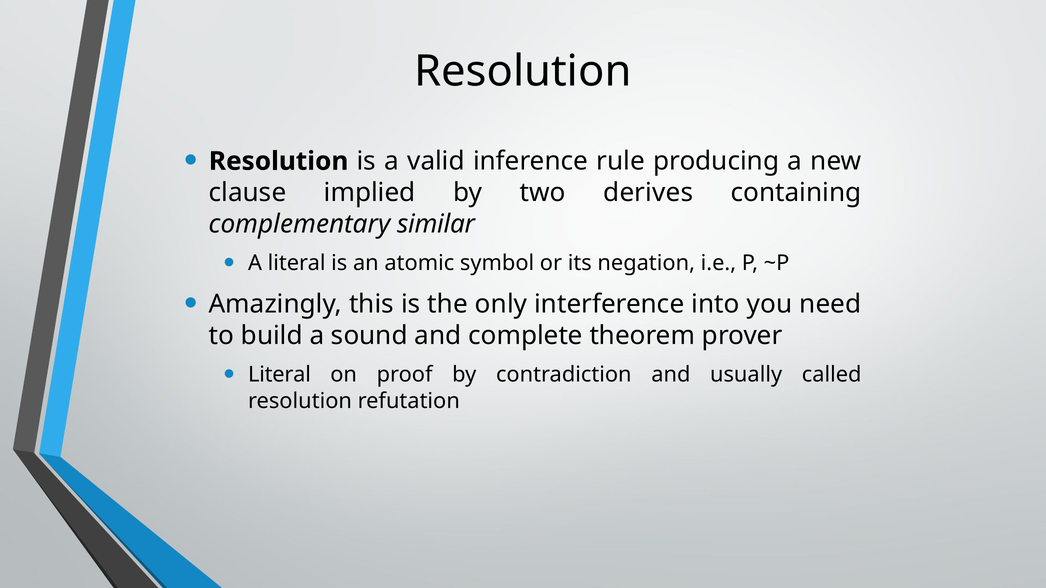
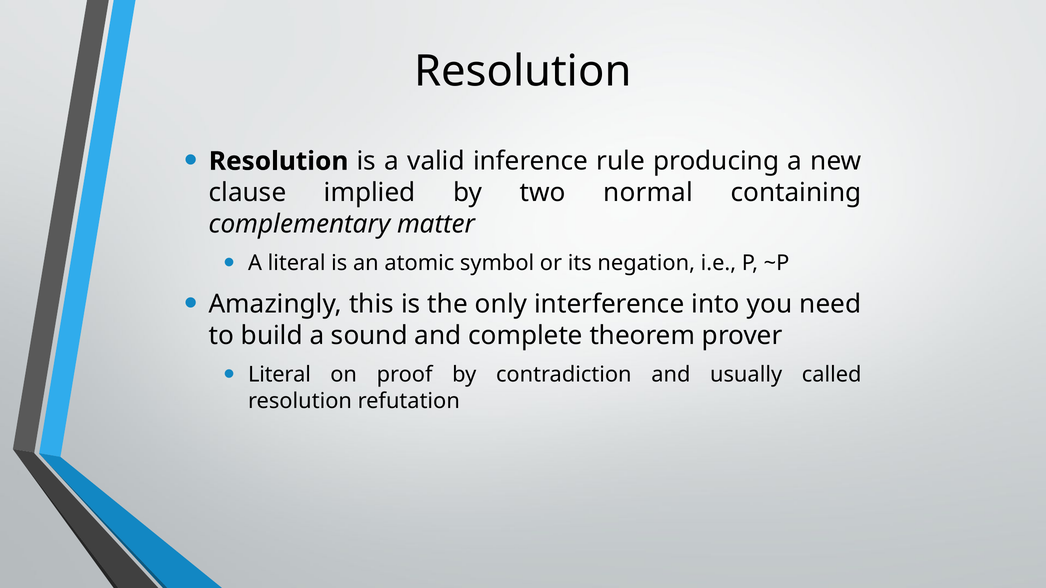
derives: derives -> normal
similar: similar -> matter
